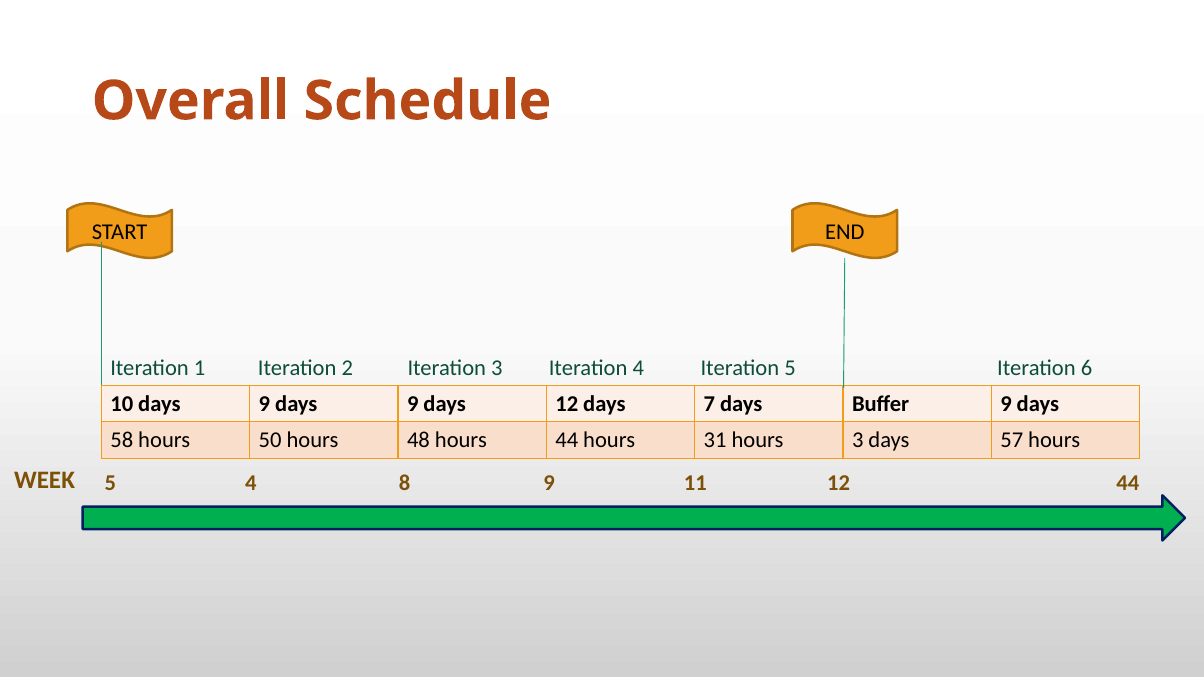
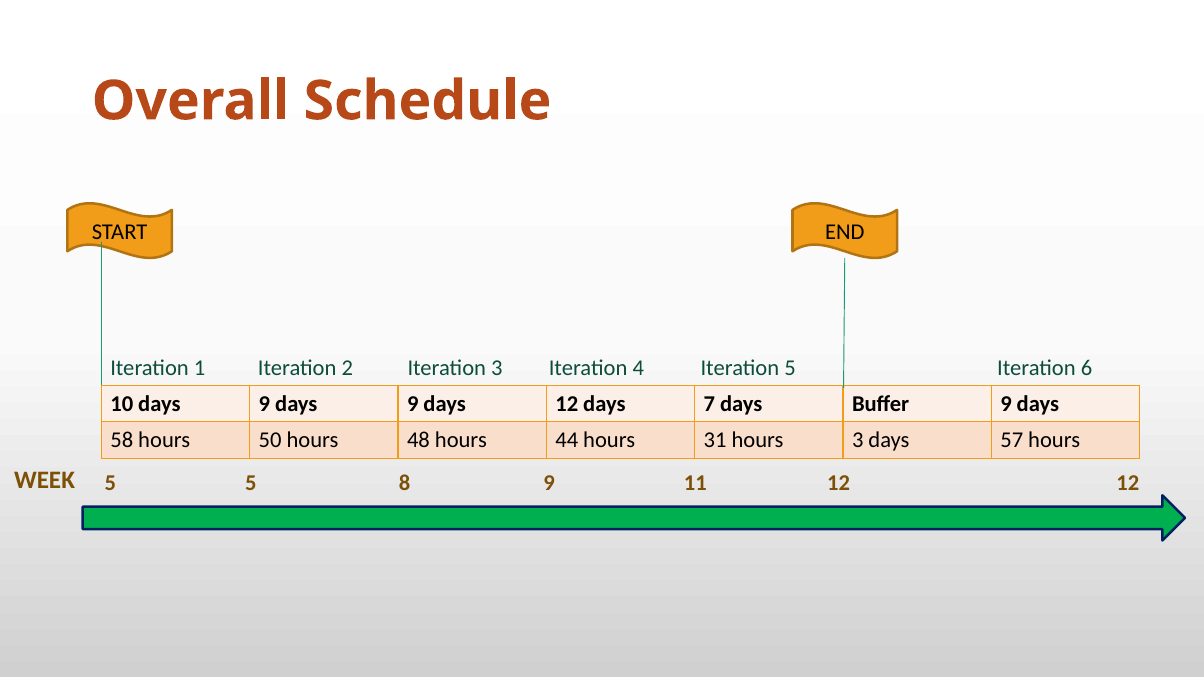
5 4: 4 -> 5
12 44: 44 -> 12
